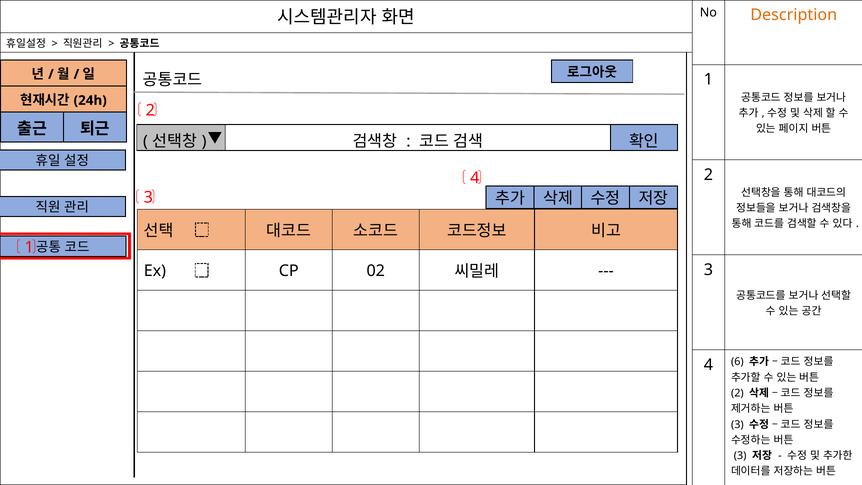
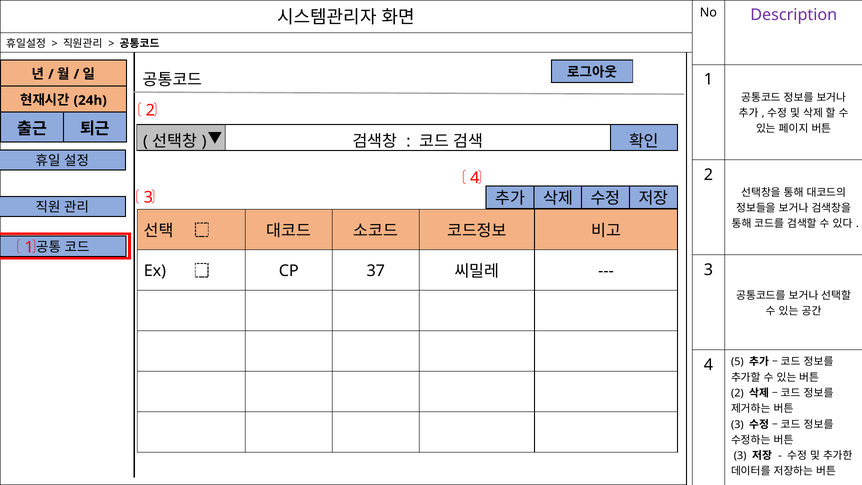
Description colour: orange -> purple
02: 02 -> 37
6: 6 -> 5
